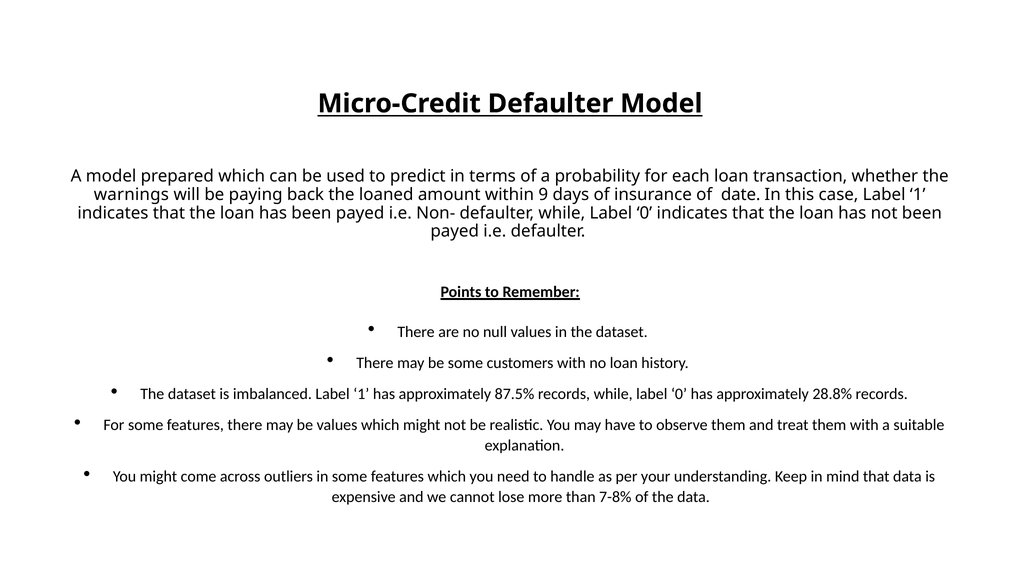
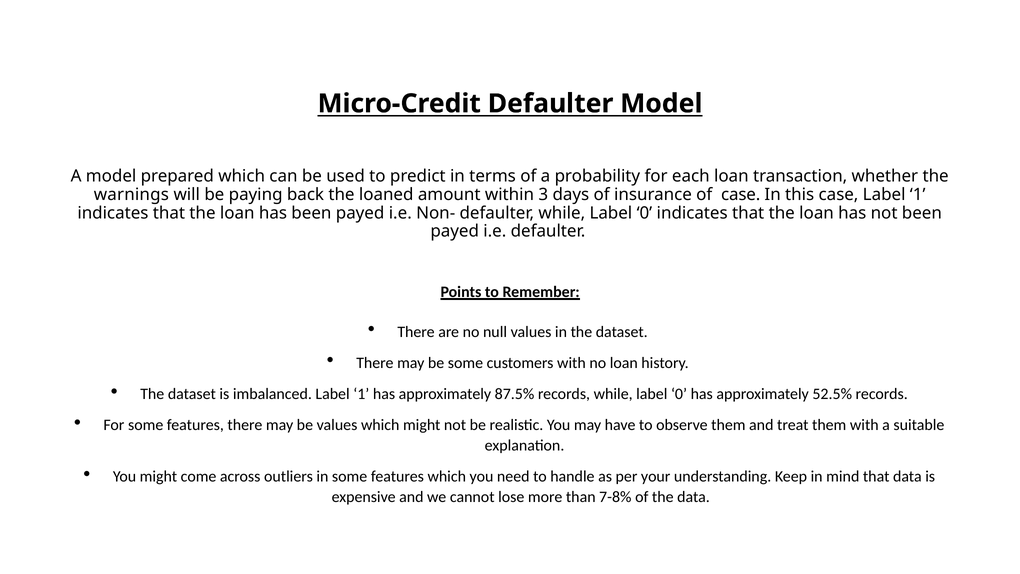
9: 9 -> 3
of date: date -> case
28.8%: 28.8% -> 52.5%
